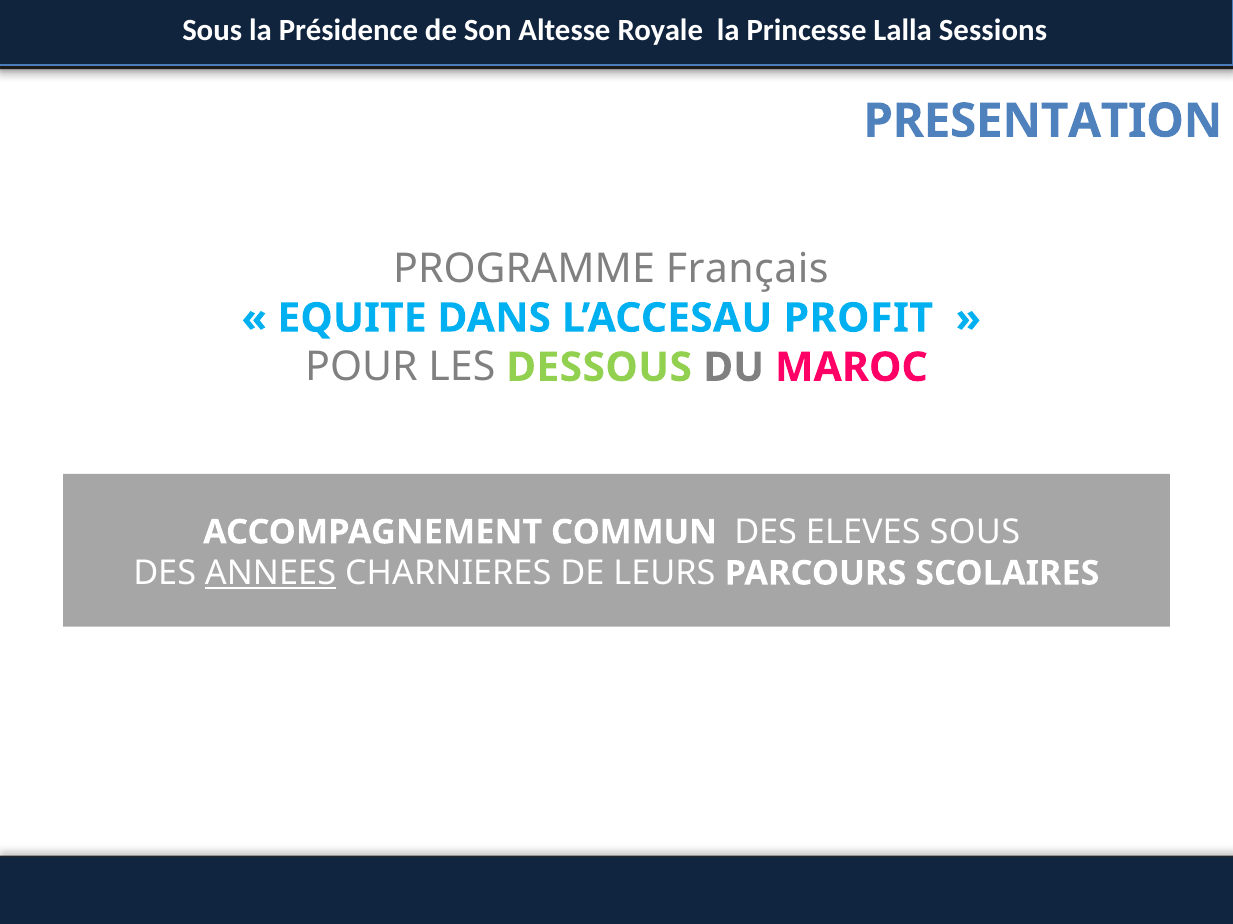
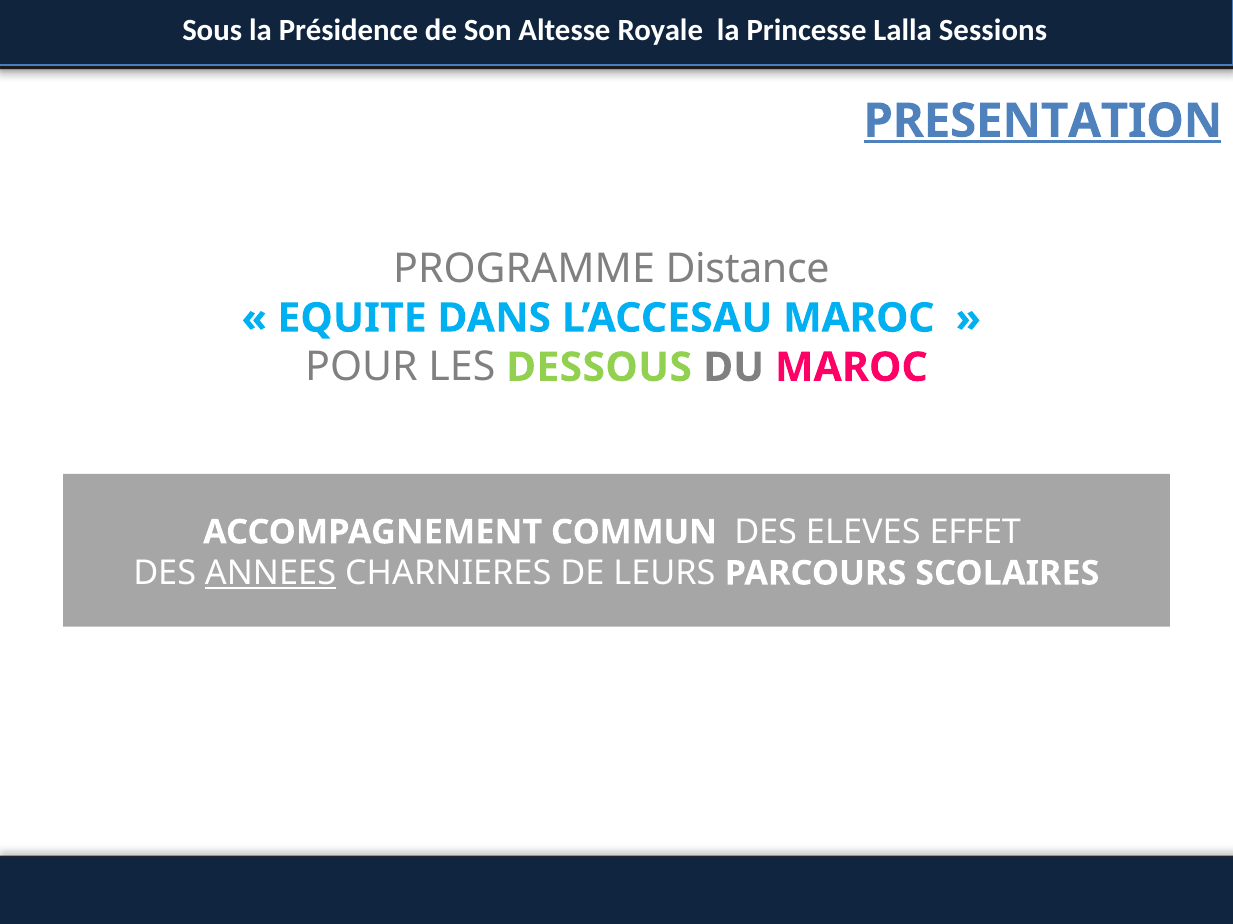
PRESENTATION underline: none -> present
Français: Français -> Distance
L’ACCESAU PROFIT: PROFIT -> MAROC
ELEVES SOUS: SOUS -> EFFET
